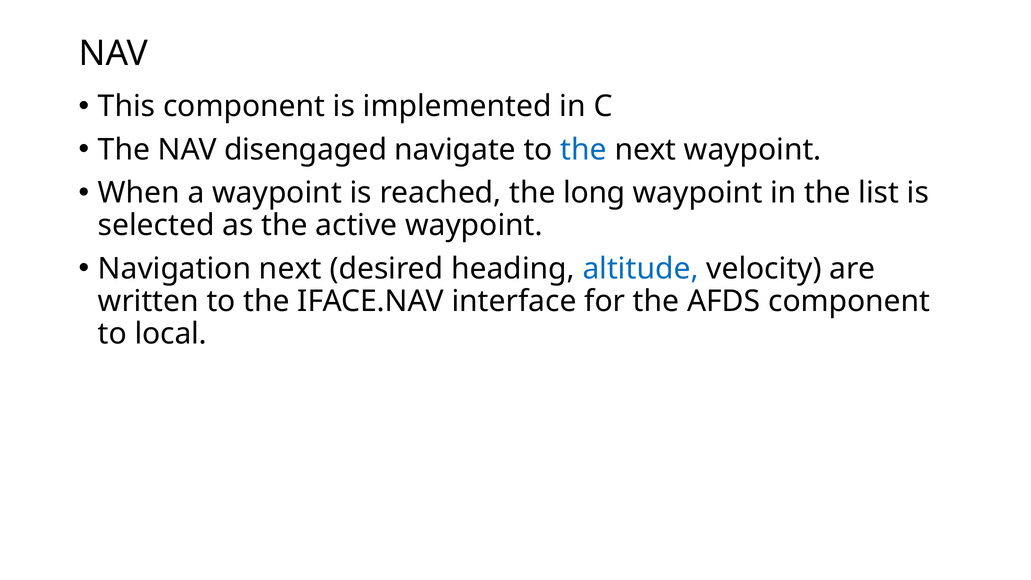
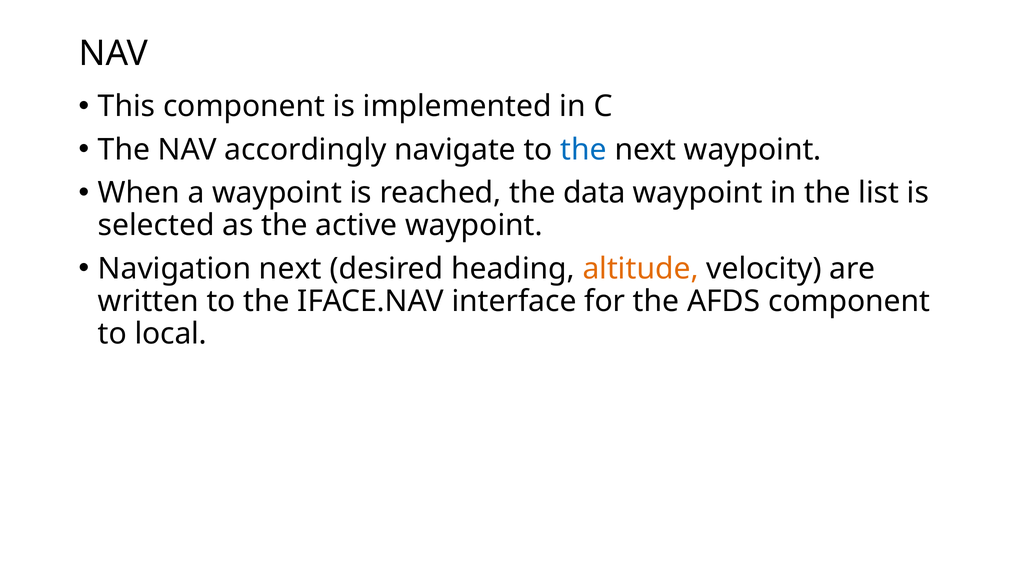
disengaged: disengaged -> accordingly
long: long -> data
altitude colour: blue -> orange
